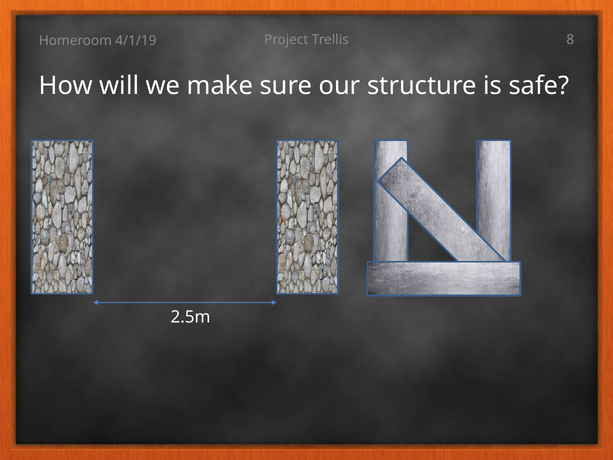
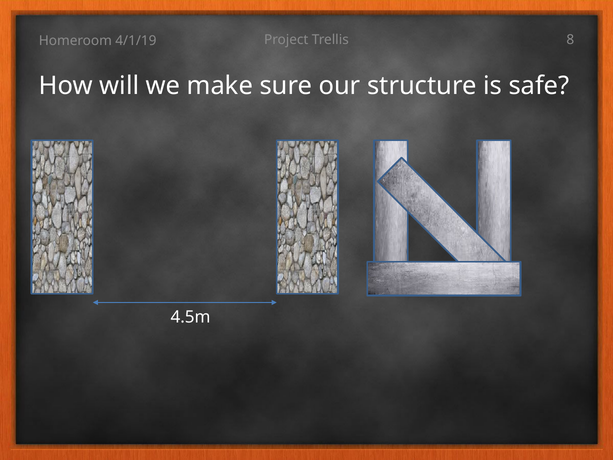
2.5m: 2.5m -> 4.5m
